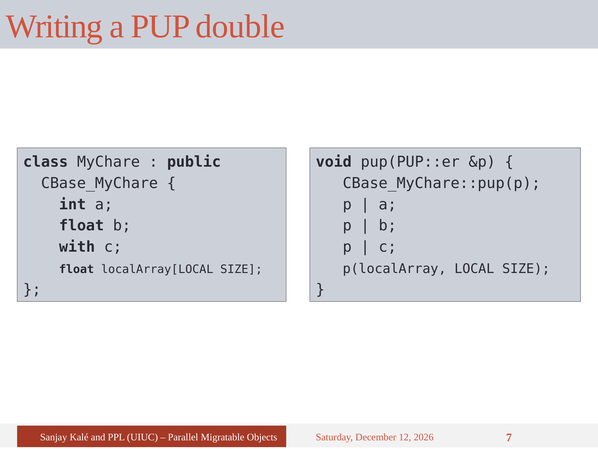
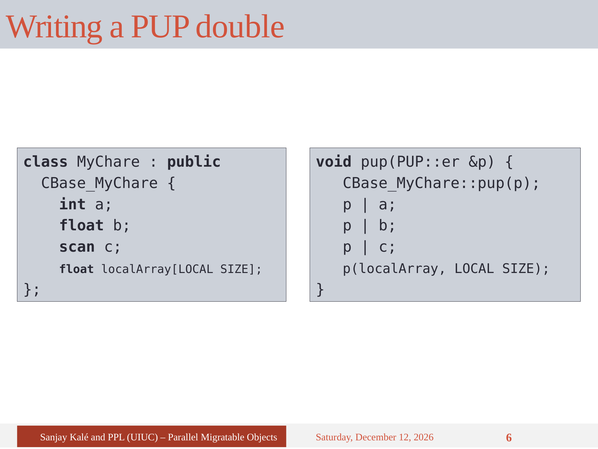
with: with -> scan
7: 7 -> 6
